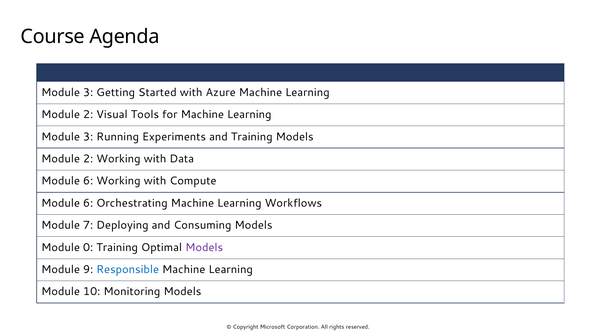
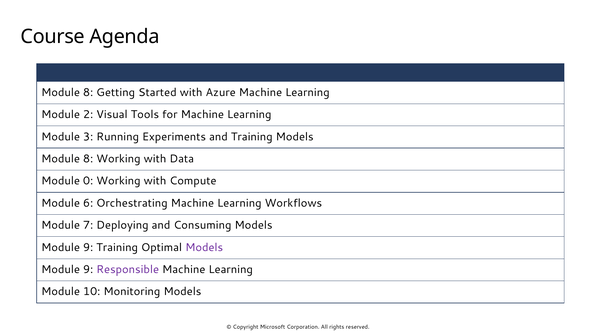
3 at (88, 92): 3 -> 8
2 at (88, 158): 2 -> 8
6 at (88, 181): 6 -> 0
0 at (88, 247): 0 -> 9
Responsible colour: blue -> purple
